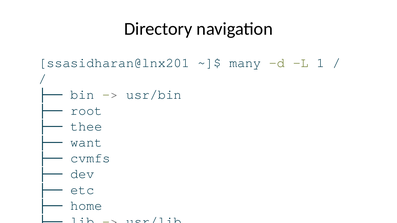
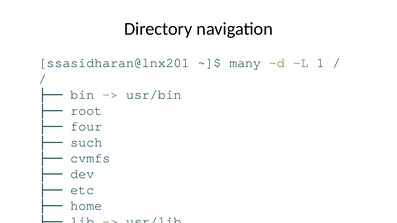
thee: thee -> four
want: want -> such
